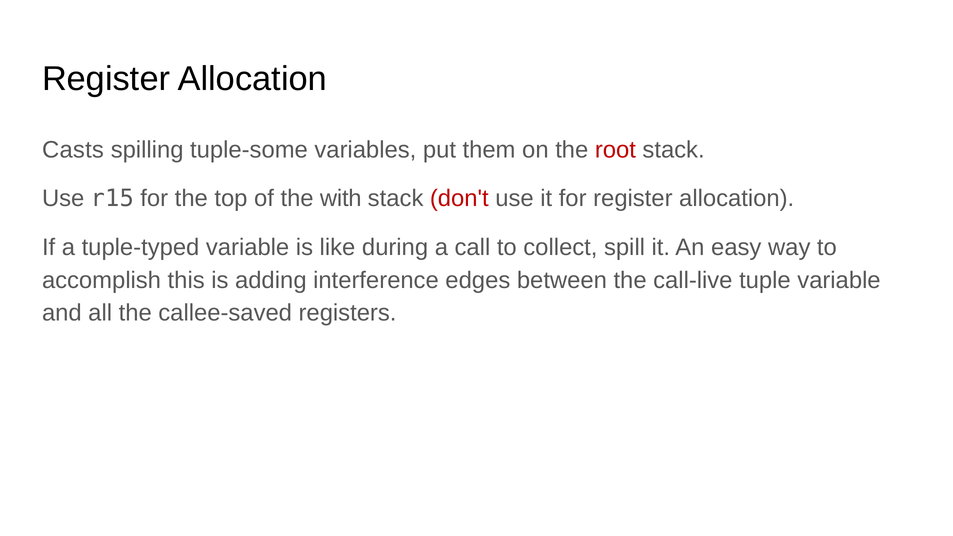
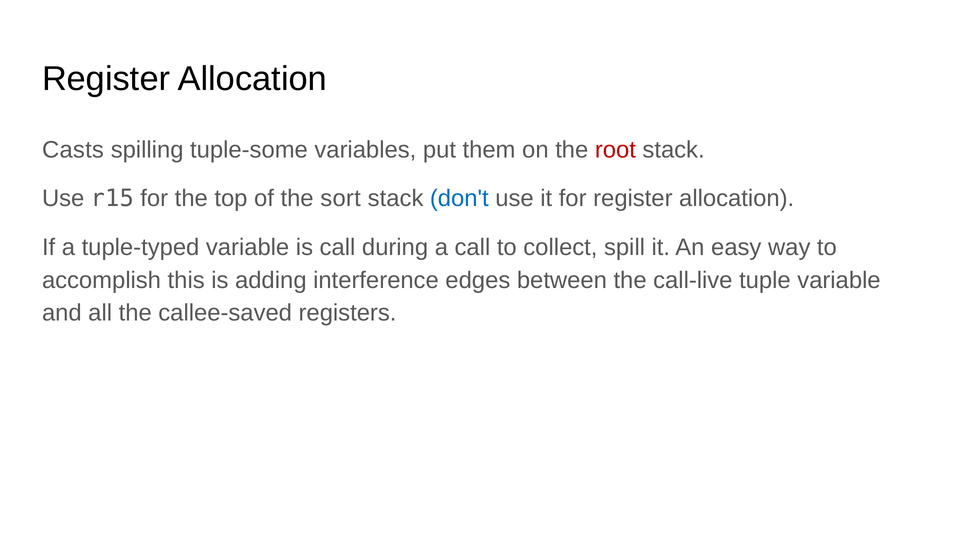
with: with -> sort
don't colour: red -> blue
is like: like -> call
